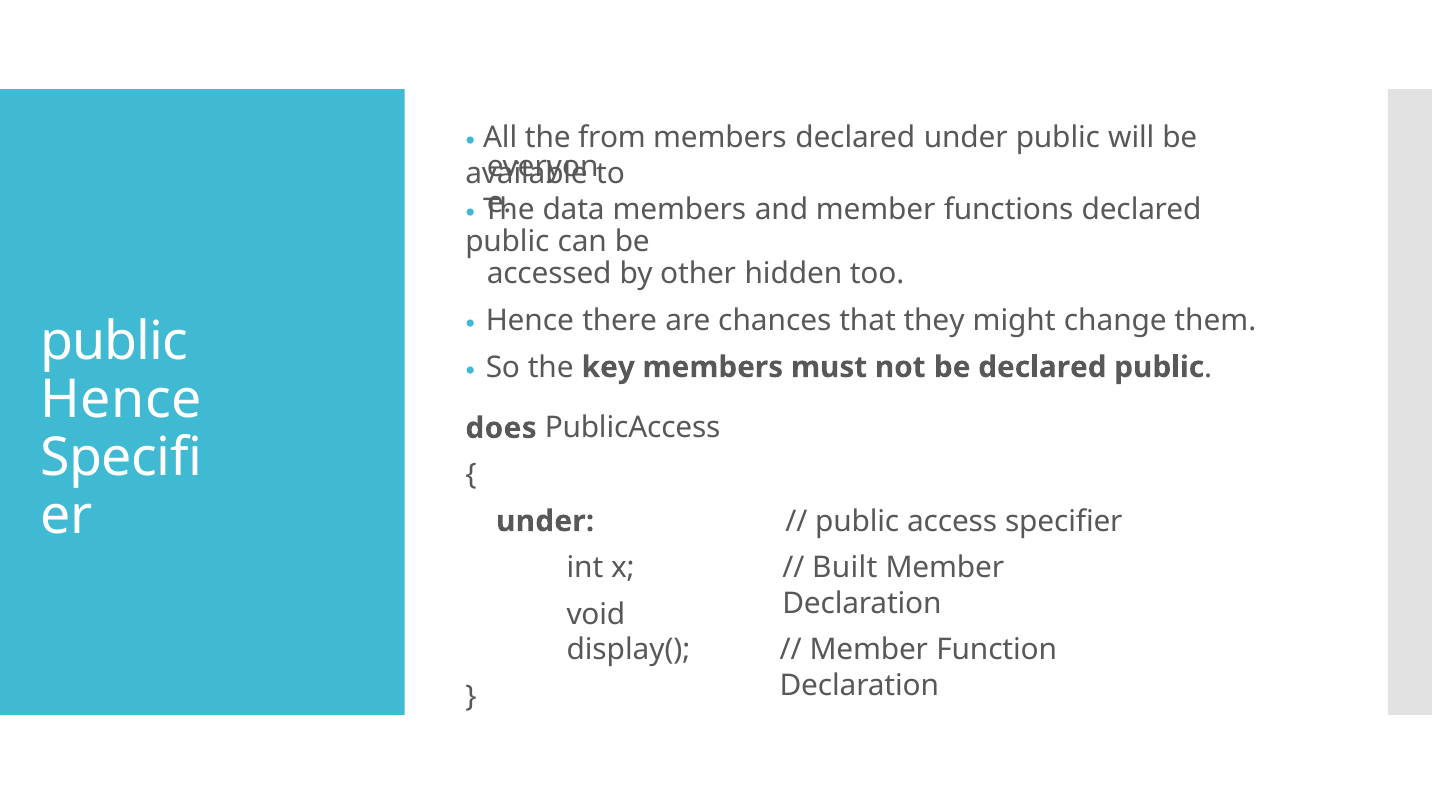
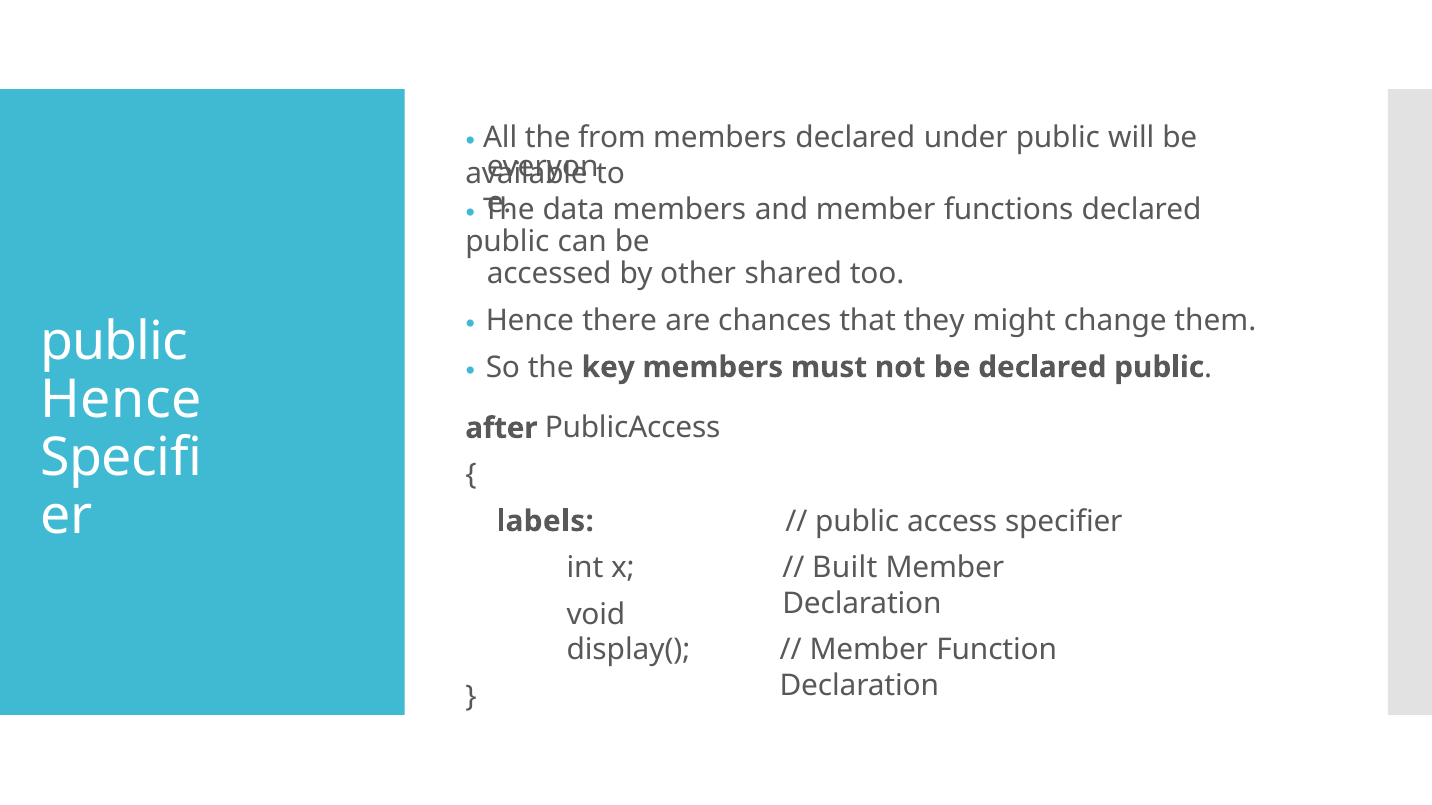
hidden: hidden -> shared
does: does -> after
under at (545, 522): under -> labels
